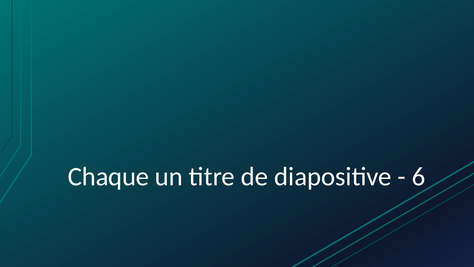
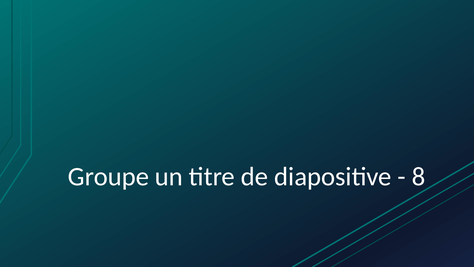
Chaque: Chaque -> Groupe
6: 6 -> 8
